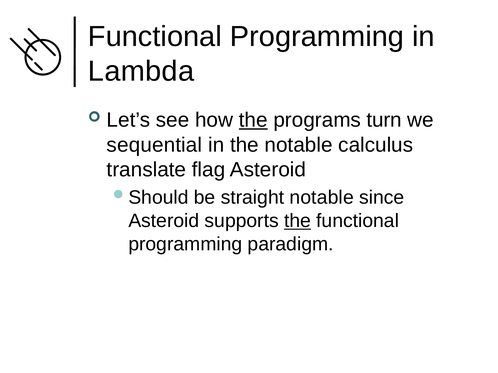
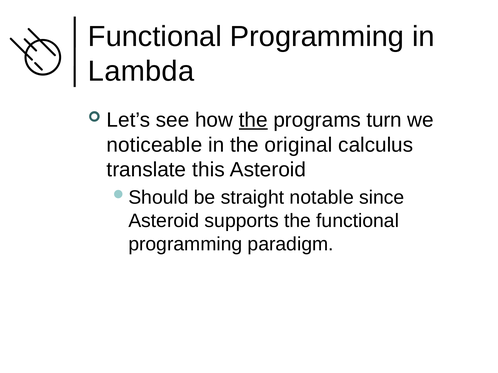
sequential: sequential -> noticeable
the notable: notable -> original
flag: flag -> this
the at (298, 221) underline: present -> none
